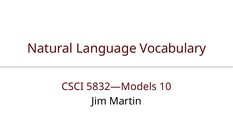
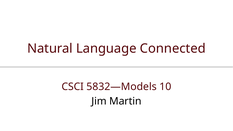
Vocabulary: Vocabulary -> Connected
